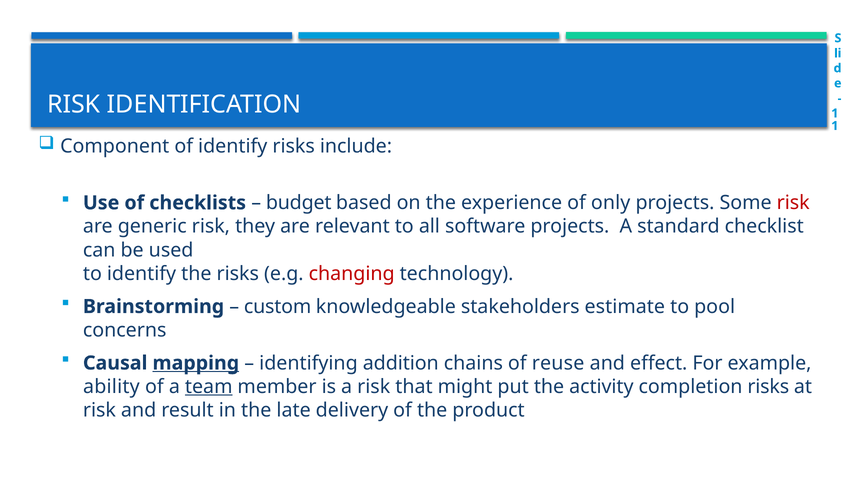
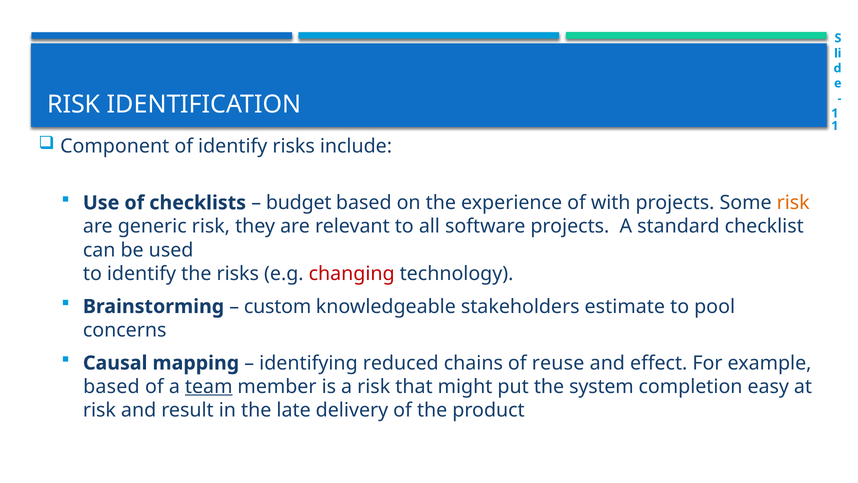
only: only -> with
risk at (793, 203) colour: red -> orange
mapping underline: present -> none
addition: addition -> reduced
ability at (111, 386): ability -> based
activity: activity -> system
completion risks: risks -> easy
